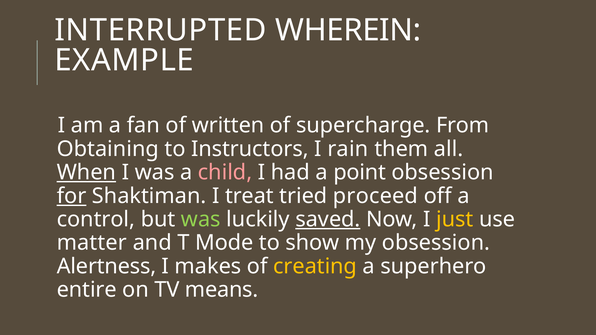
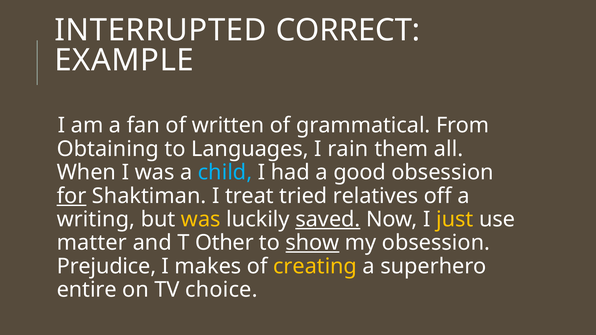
WHEREIN: WHEREIN -> CORRECT
supercharge: supercharge -> grammatical
Instructors: Instructors -> Languages
When underline: present -> none
child colour: pink -> light blue
point: point -> good
proceed: proceed -> relatives
control: control -> writing
was at (201, 219) colour: light green -> yellow
Mode: Mode -> Other
show underline: none -> present
Alertness: Alertness -> Prejudice
means: means -> choice
